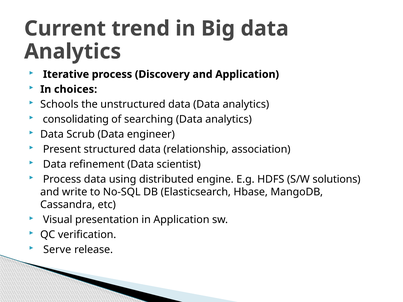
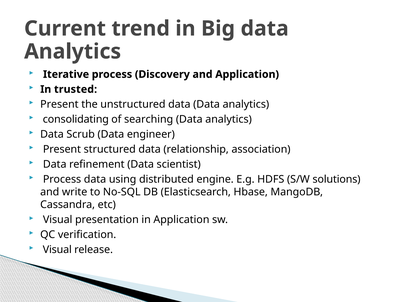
choices: choices -> trusted
Schools at (59, 104): Schools -> Present
Serve at (57, 250): Serve -> Visual
